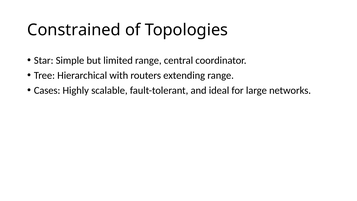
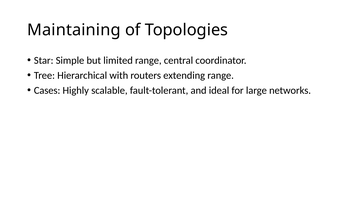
Constrained: Constrained -> Maintaining
